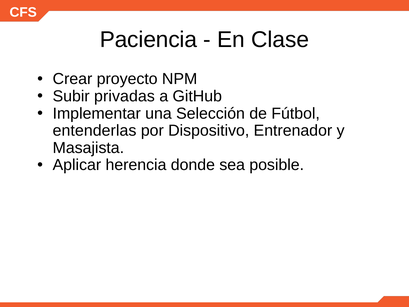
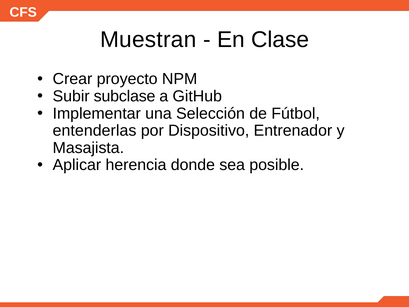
Paciencia: Paciencia -> Muestran
privadas: privadas -> subclase
